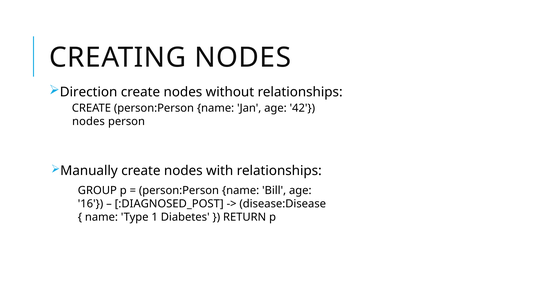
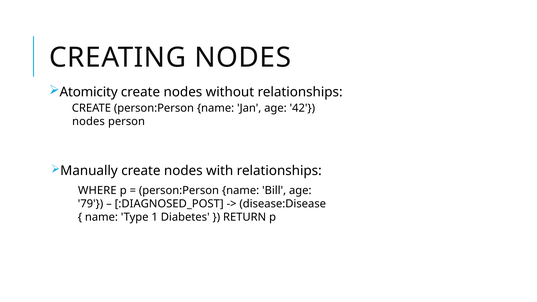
Direction: Direction -> Atomicity
GROUP: GROUP -> WHERE
16: 16 -> 79
